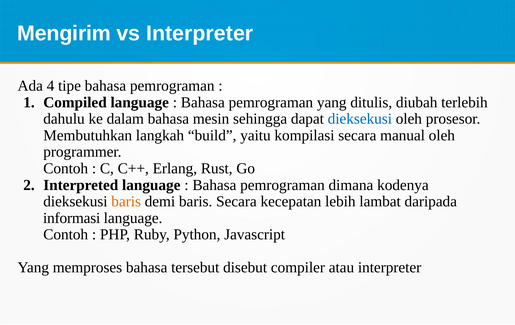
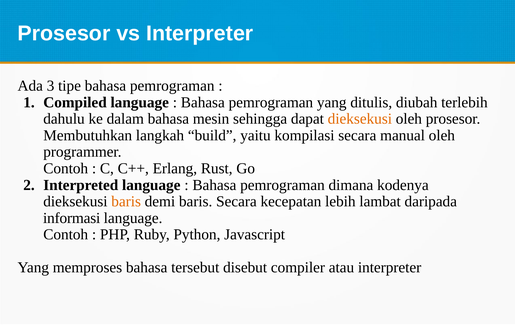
Mengirim at (64, 34): Mengirim -> Prosesor
4: 4 -> 3
dieksekusi at (360, 119) colour: blue -> orange
